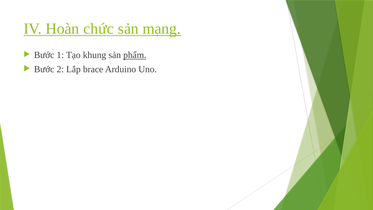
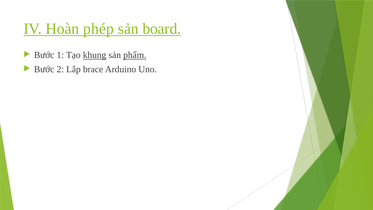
chức: chức -> phép
mạng: mạng -> board
khung underline: none -> present
